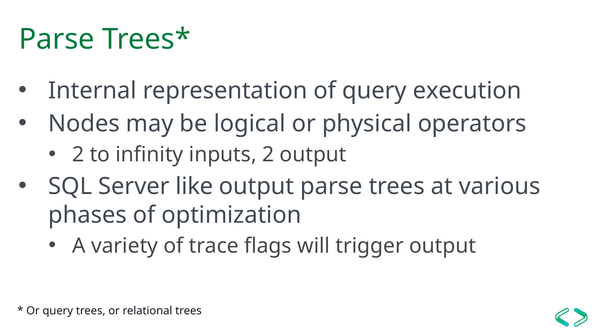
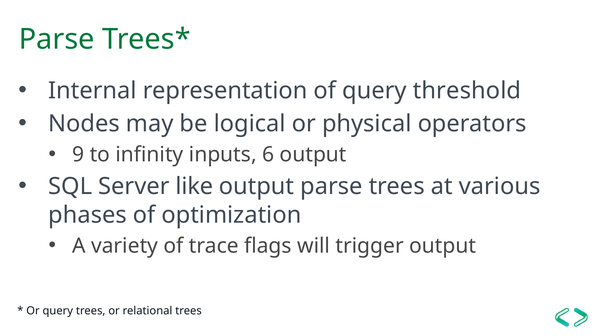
execution: execution -> threshold
2 at (78, 155): 2 -> 9
inputs 2: 2 -> 6
